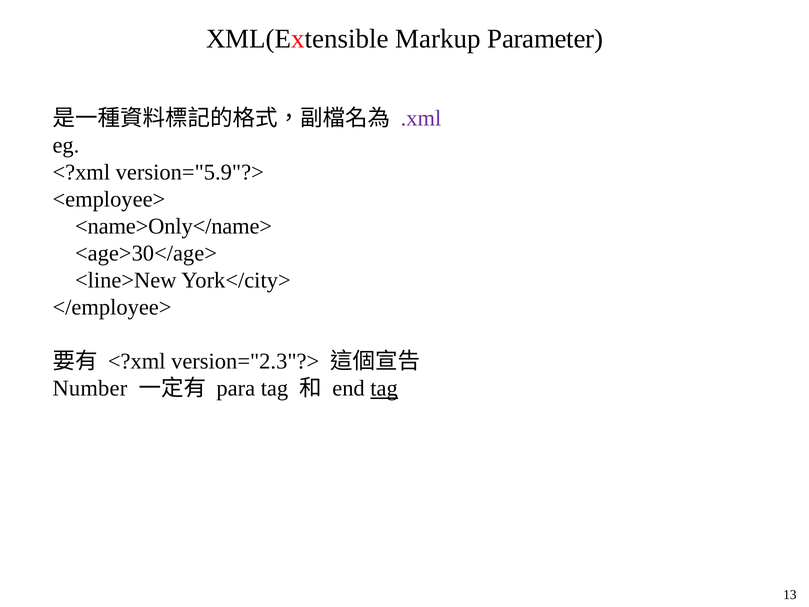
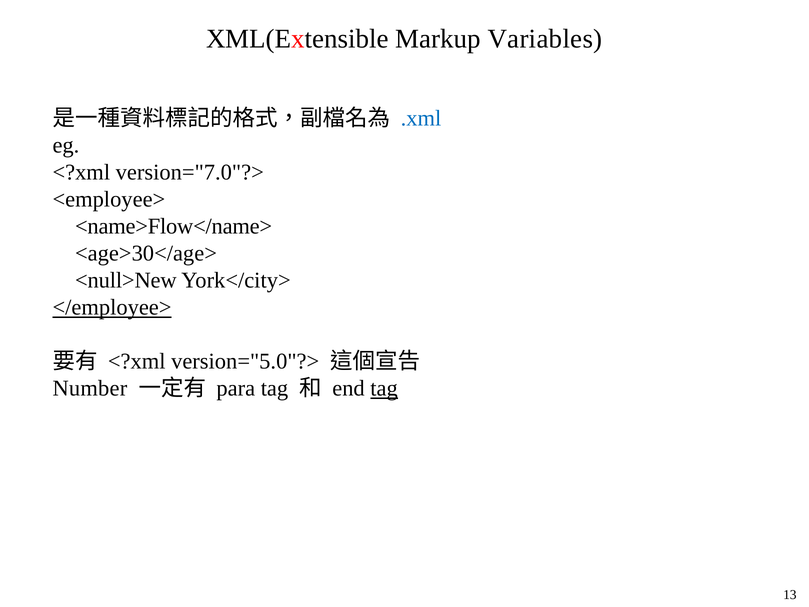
Parameter: Parameter -> Variables
.xml colour: purple -> blue
version="5.9"?>: version="5.9"?> -> version="7.0"?>
<name>Only</name>: <name>Only</name> -> <name>Flow</name>
<line>New: <line>New -> <null>New
</employee> underline: none -> present
version="2.3"?>: version="2.3"?> -> version="5.0"?>
